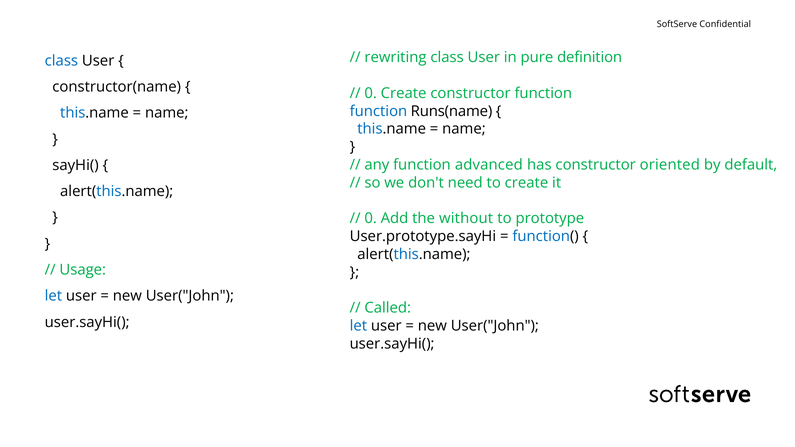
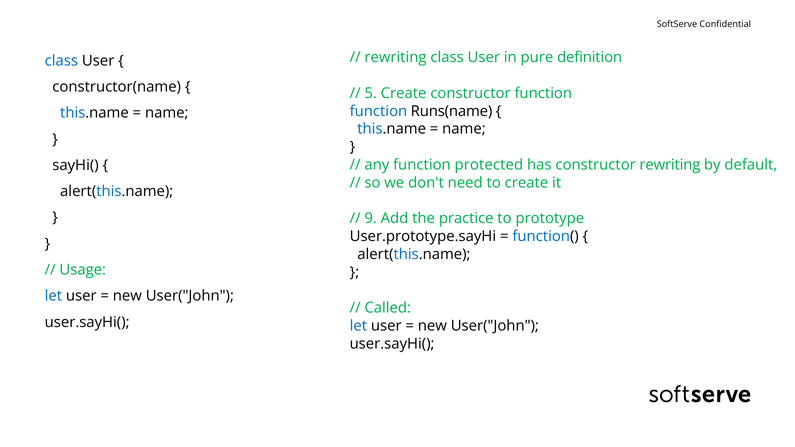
0 at (371, 93): 0 -> 5
advanced: advanced -> protected
constructor oriented: oriented -> rewriting
0 at (371, 219): 0 -> 9
without: without -> practice
